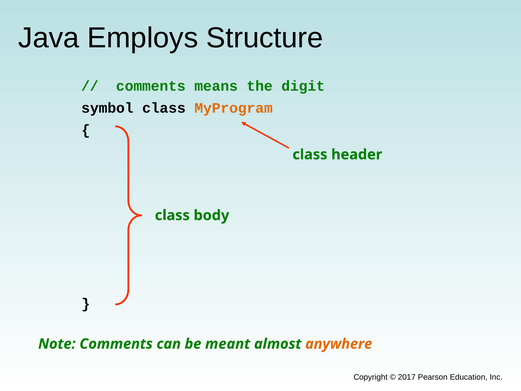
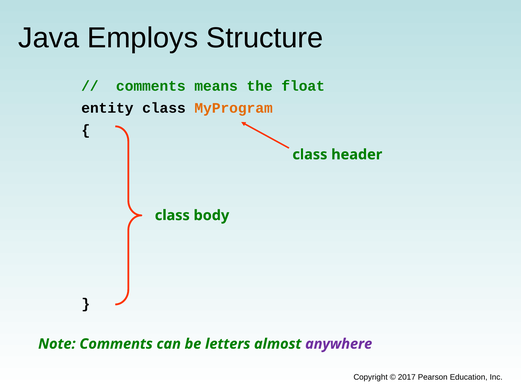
digit: digit -> float
symbol: symbol -> entity
meant: meant -> letters
anywhere colour: orange -> purple
